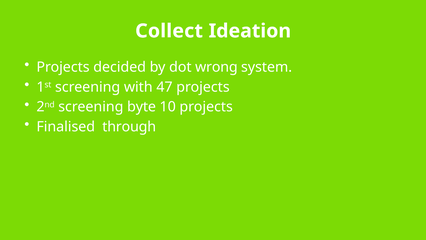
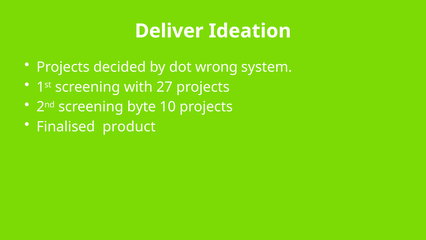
Collect: Collect -> Deliver
47: 47 -> 27
through: through -> product
